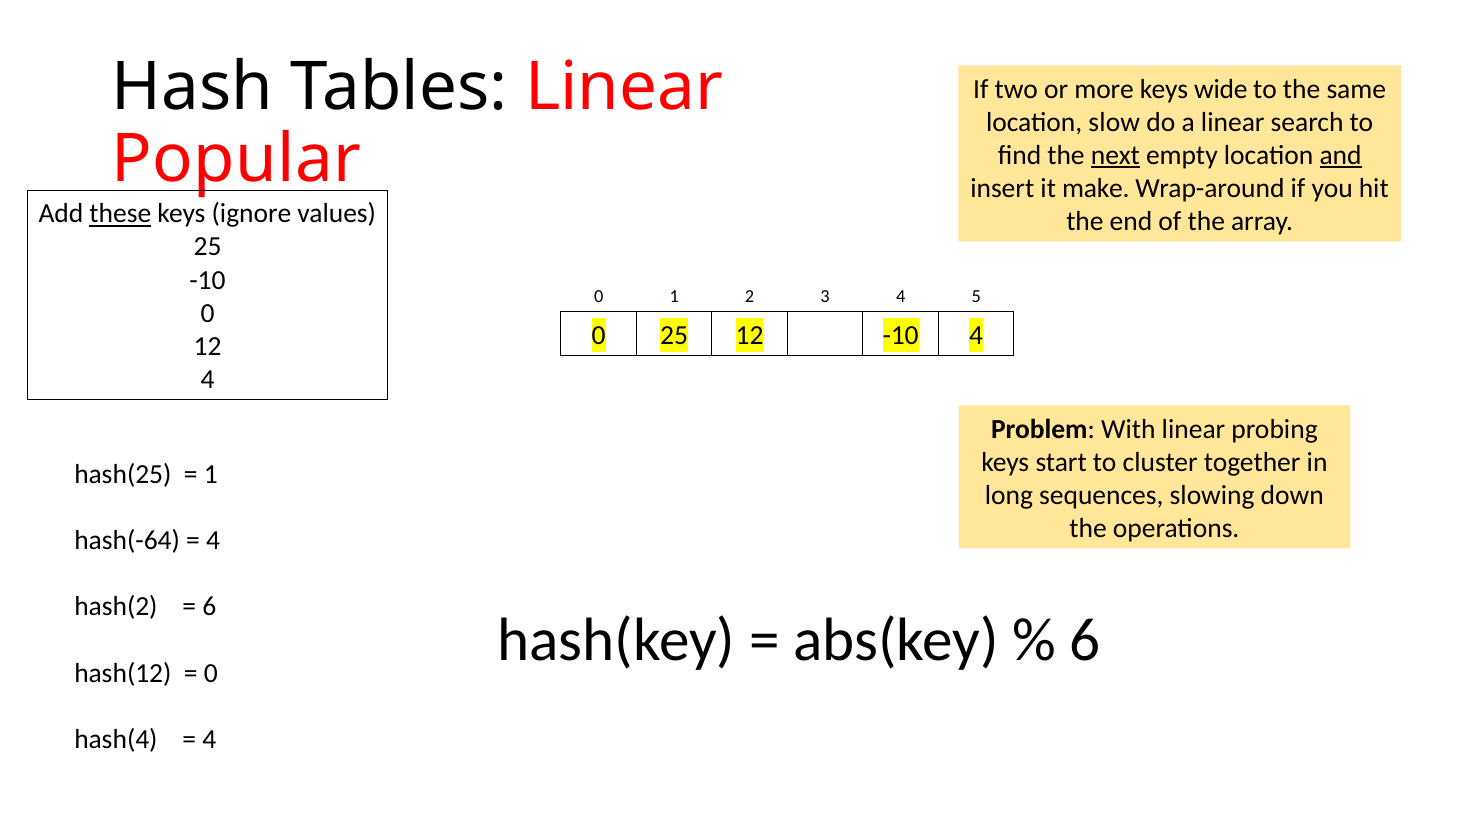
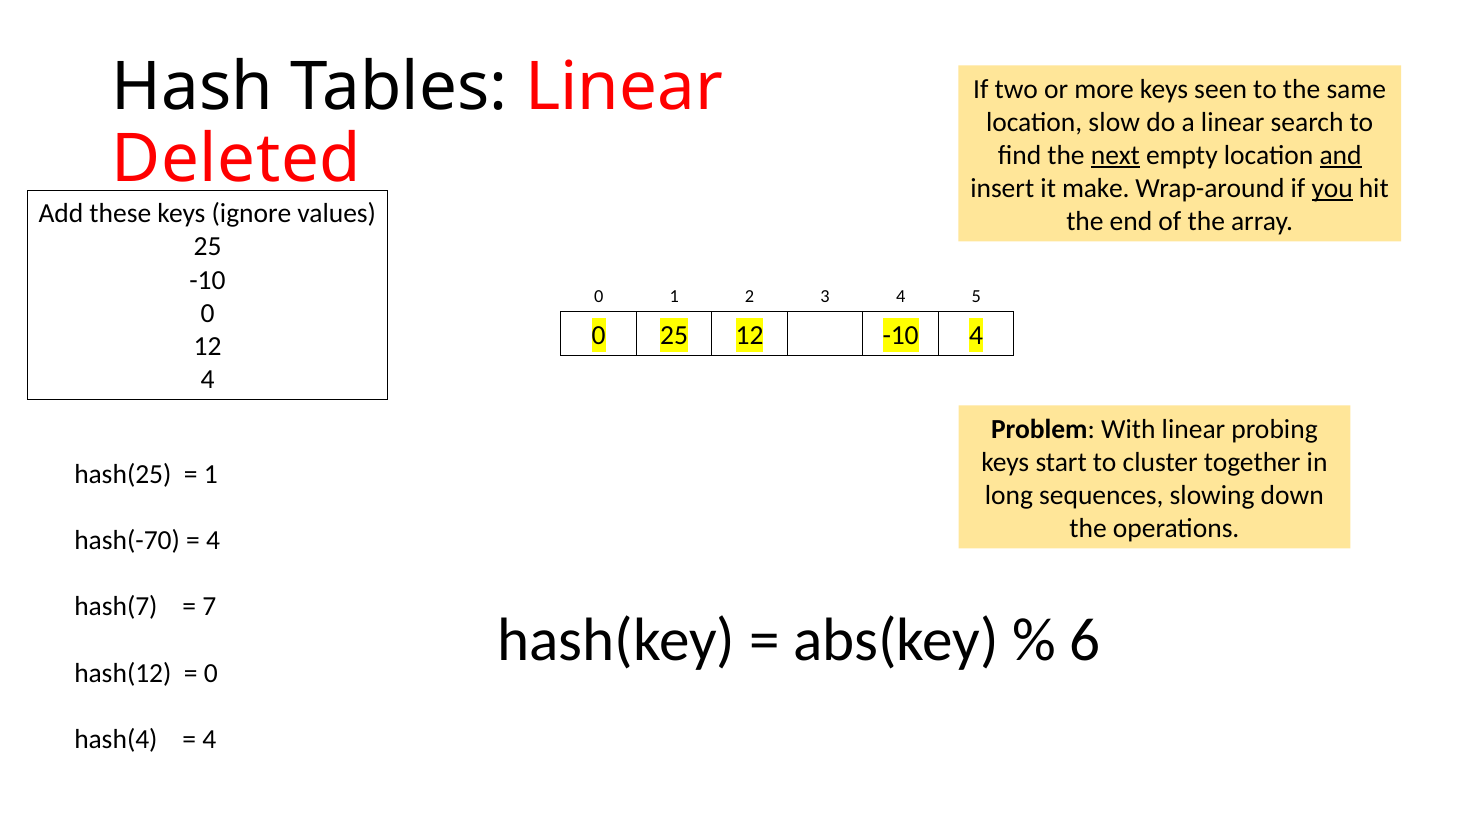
wide: wide -> seen
Popular: Popular -> Deleted
you underline: none -> present
these underline: present -> none
hash(-64: hash(-64 -> hash(-70
hash(2: hash(2 -> hash(7
6 at (209, 607): 6 -> 7
